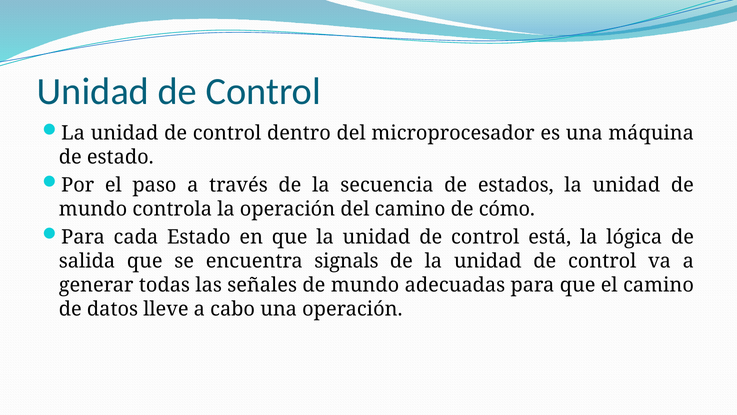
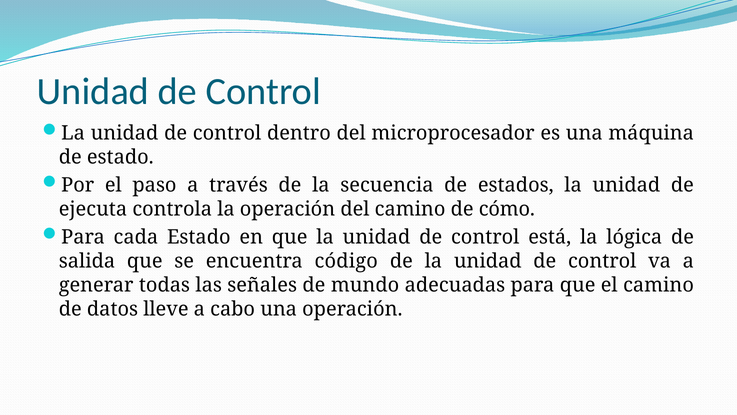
mundo at (93, 209): mundo -> ejecuta
signals: signals -> código
